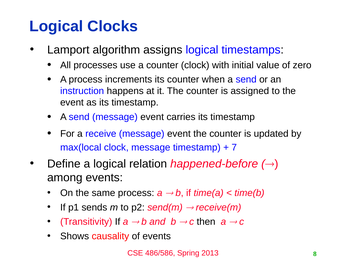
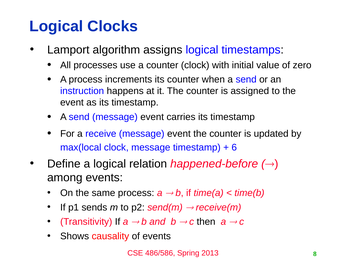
7: 7 -> 6
